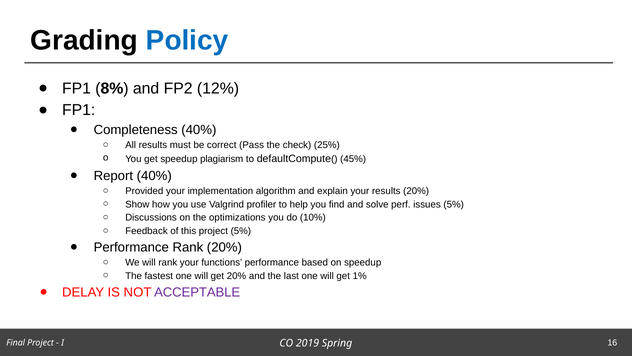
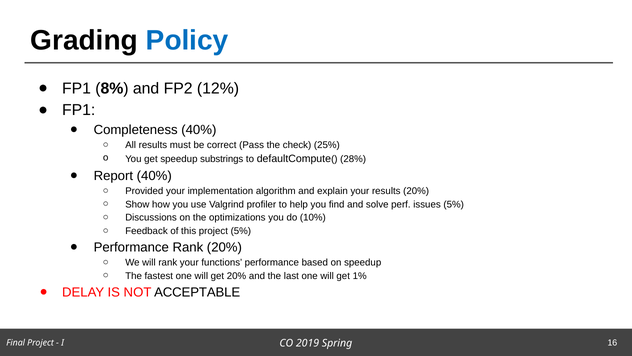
plagiarism: plagiarism -> substrings
45%: 45% -> 28%
ACCEPTABLE colour: purple -> black
